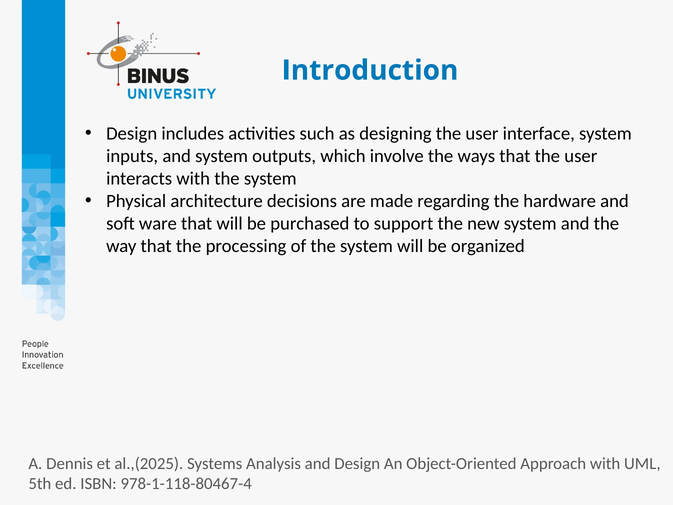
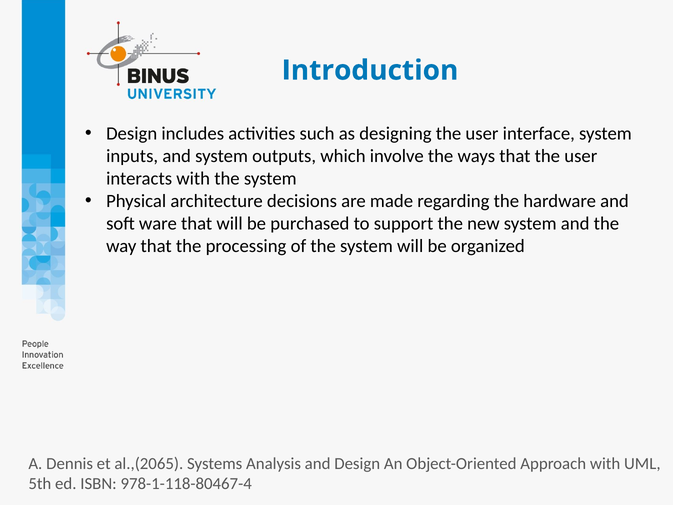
al.,(2025: al.,(2025 -> al.,(2065
